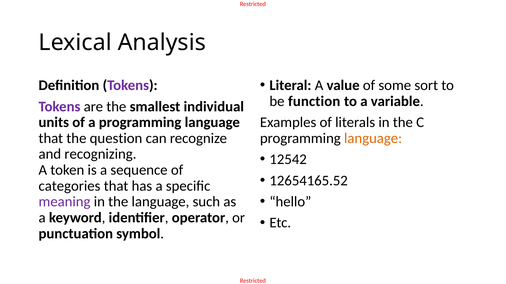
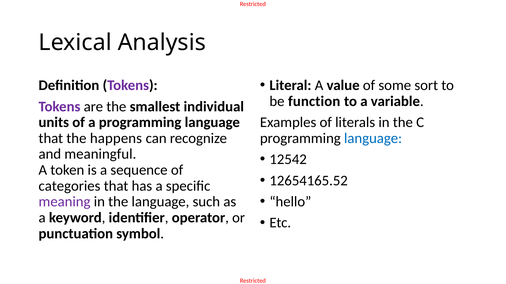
question: question -> happens
language at (373, 139) colour: orange -> blue
recognizing: recognizing -> meaningful
